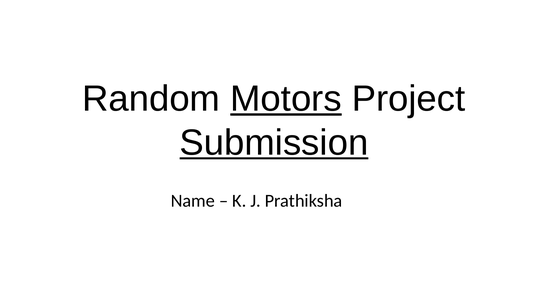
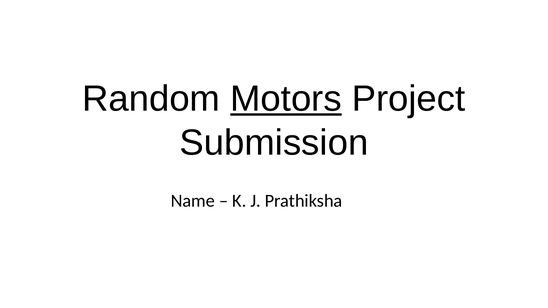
Submission underline: present -> none
